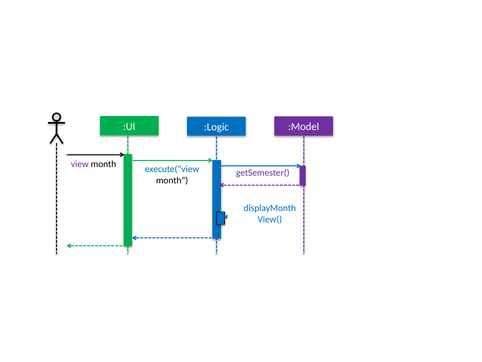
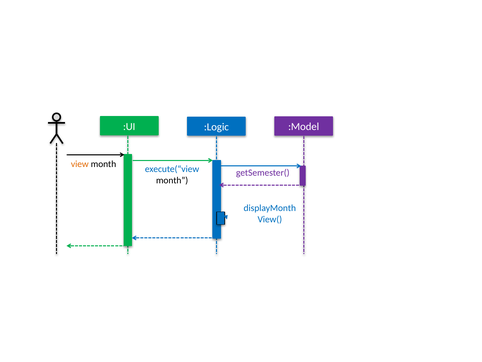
view colour: purple -> orange
